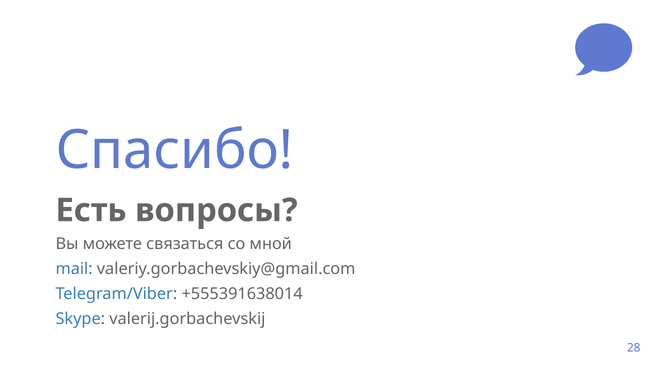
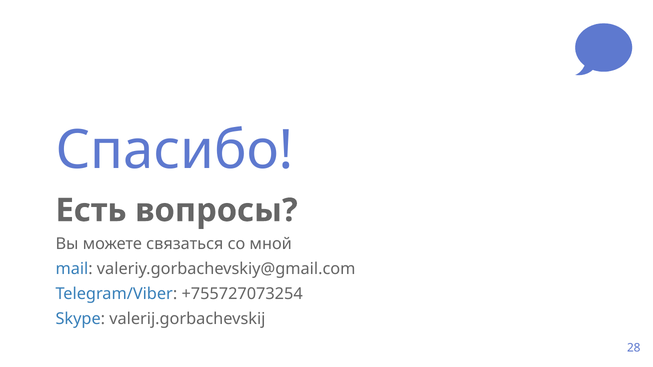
+555391638014: +555391638014 -> +755727073254
